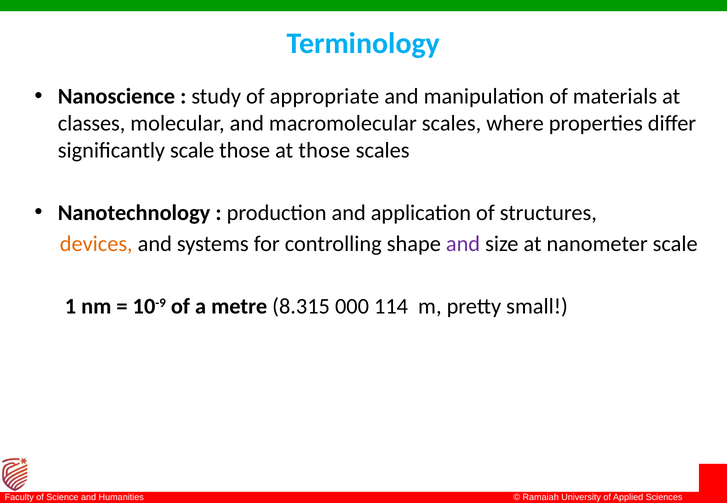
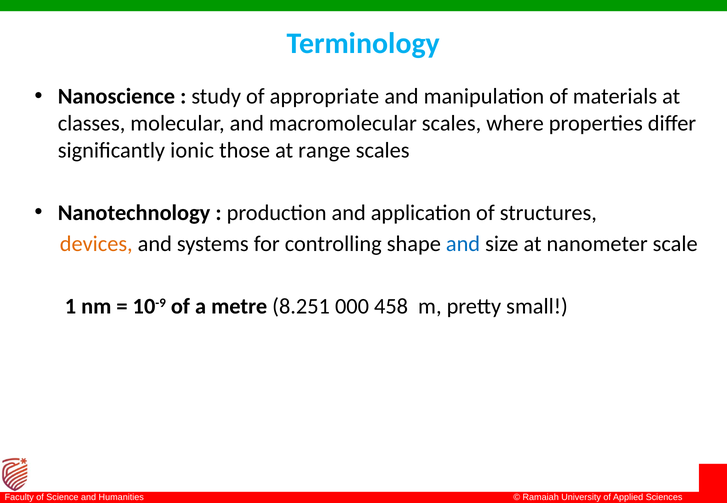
significantly scale: scale -> ionic
at those: those -> range
and at (463, 244) colour: purple -> blue
8.315: 8.315 -> 8.251
114: 114 -> 458
